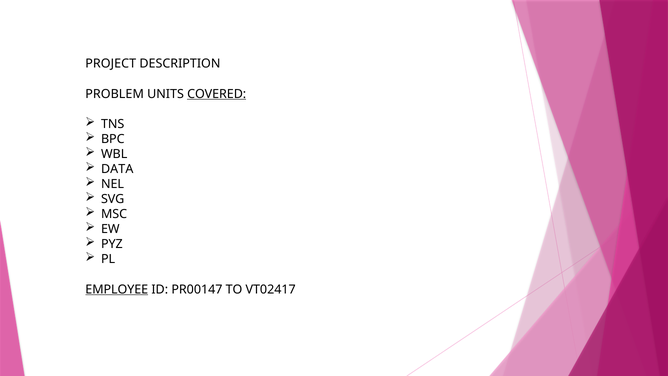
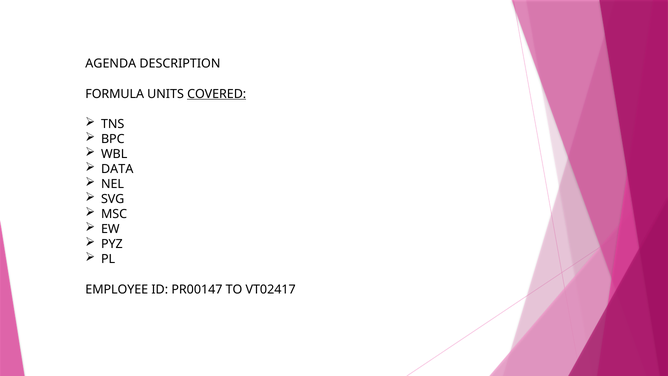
PROJECT: PROJECT -> AGENDA
PROBLEM: PROBLEM -> FORMULA
EMPLOYEE underline: present -> none
